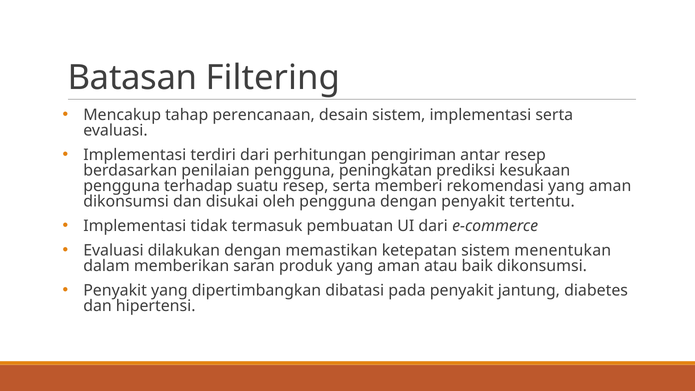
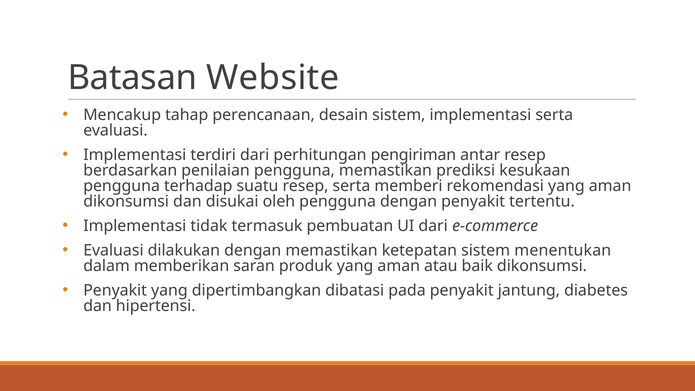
Filtering: Filtering -> Website
pengguna peningkatan: peningkatan -> memastikan
